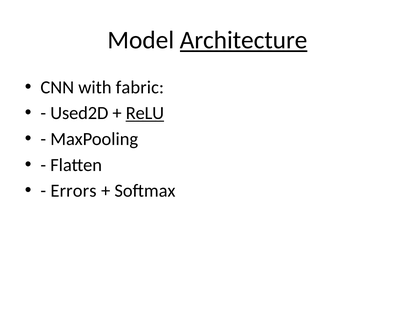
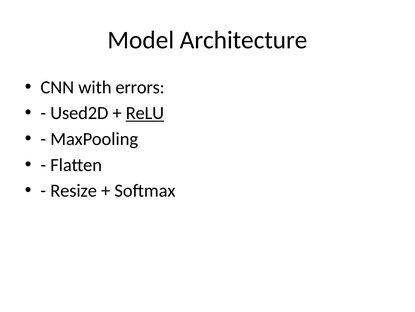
Architecture underline: present -> none
fabric: fabric -> errors
Errors: Errors -> Resize
